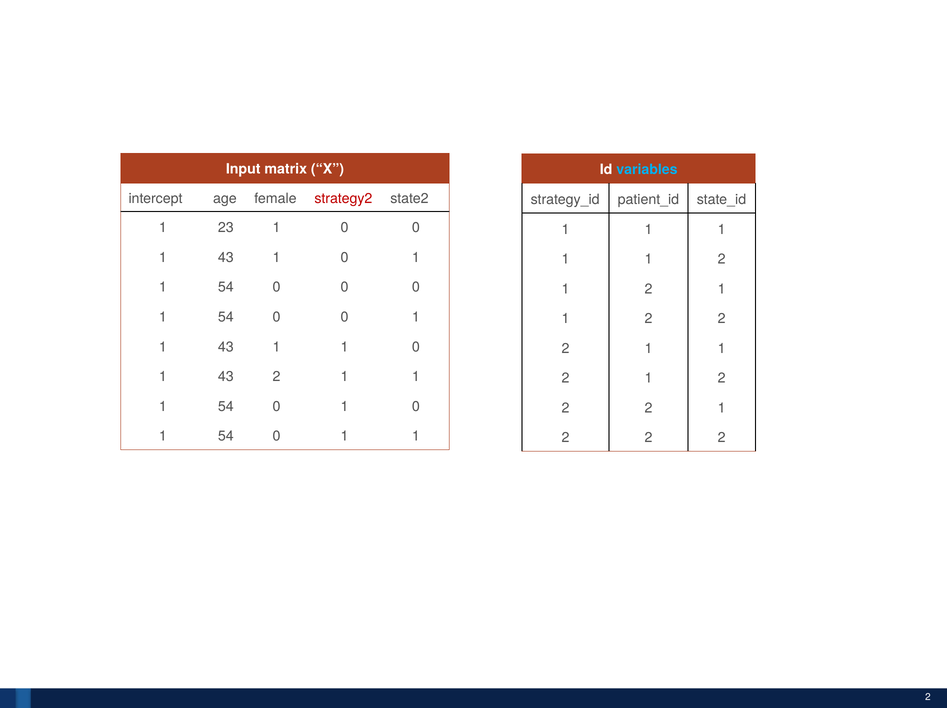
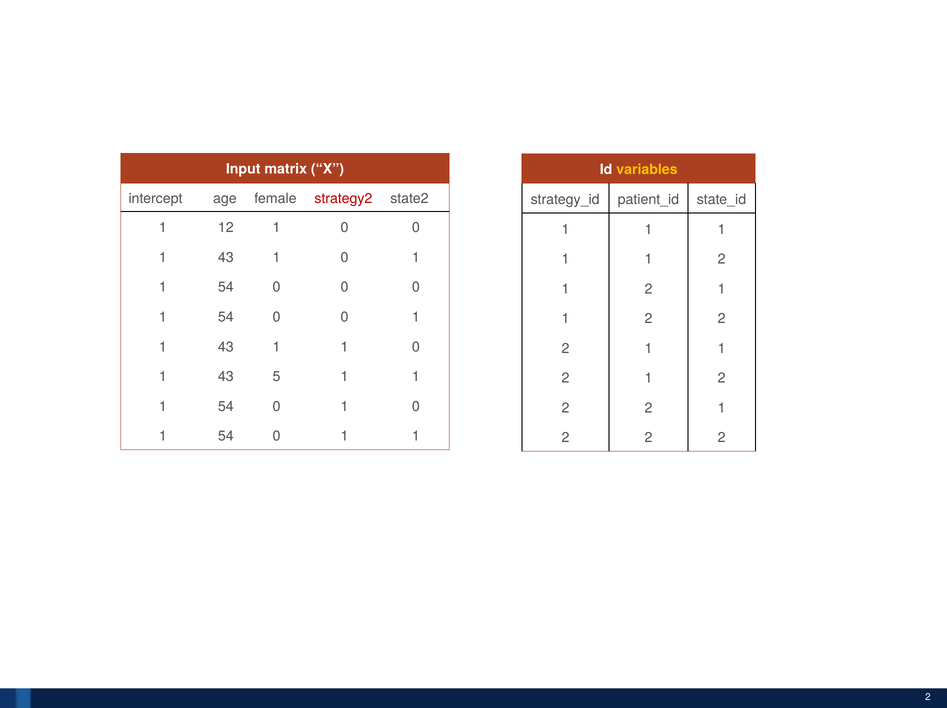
variables colour: light blue -> yellow
23: 23 -> 12
43 2: 2 -> 5
